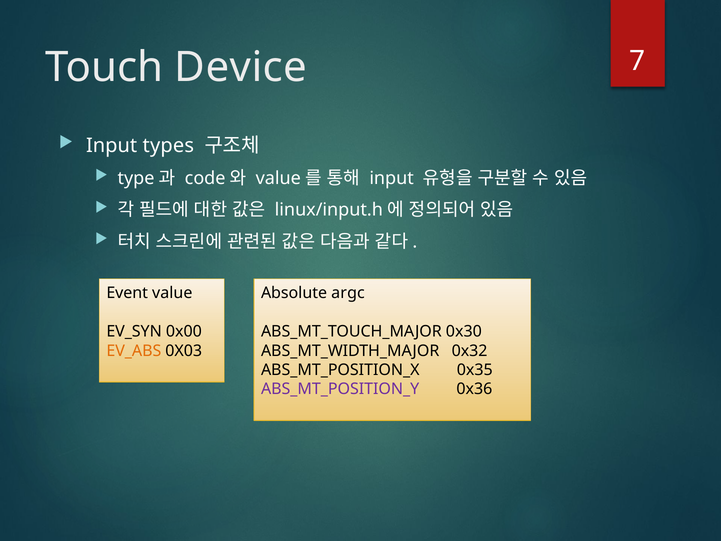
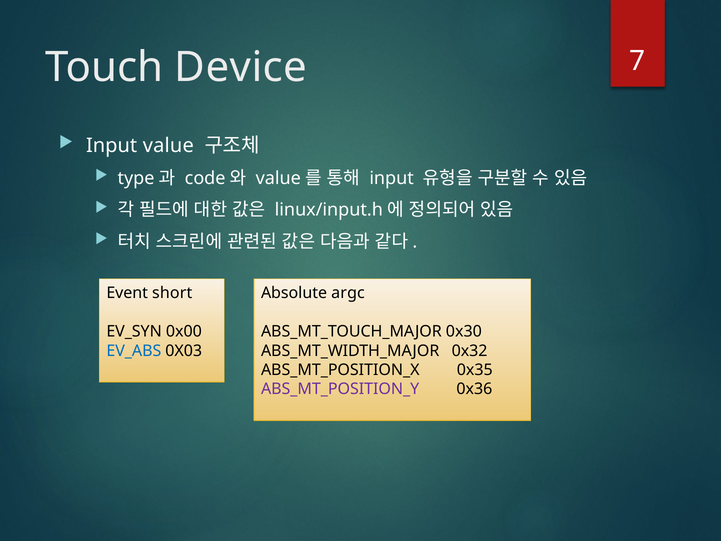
types: types -> value
value: value -> short
EV_ABS colour: orange -> blue
